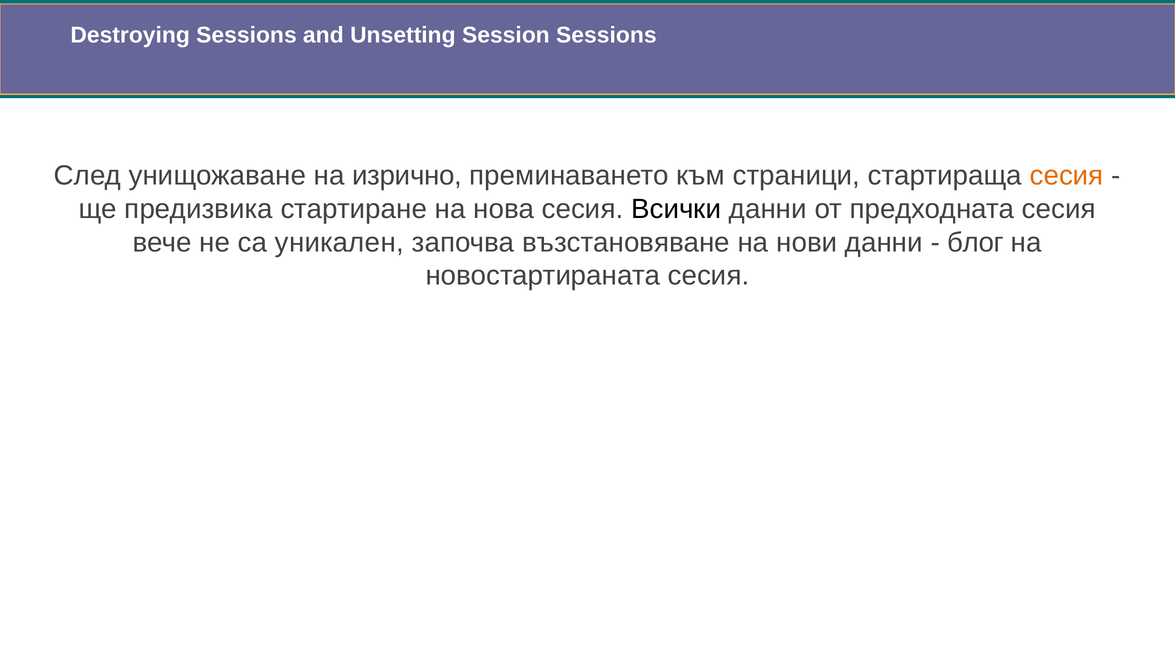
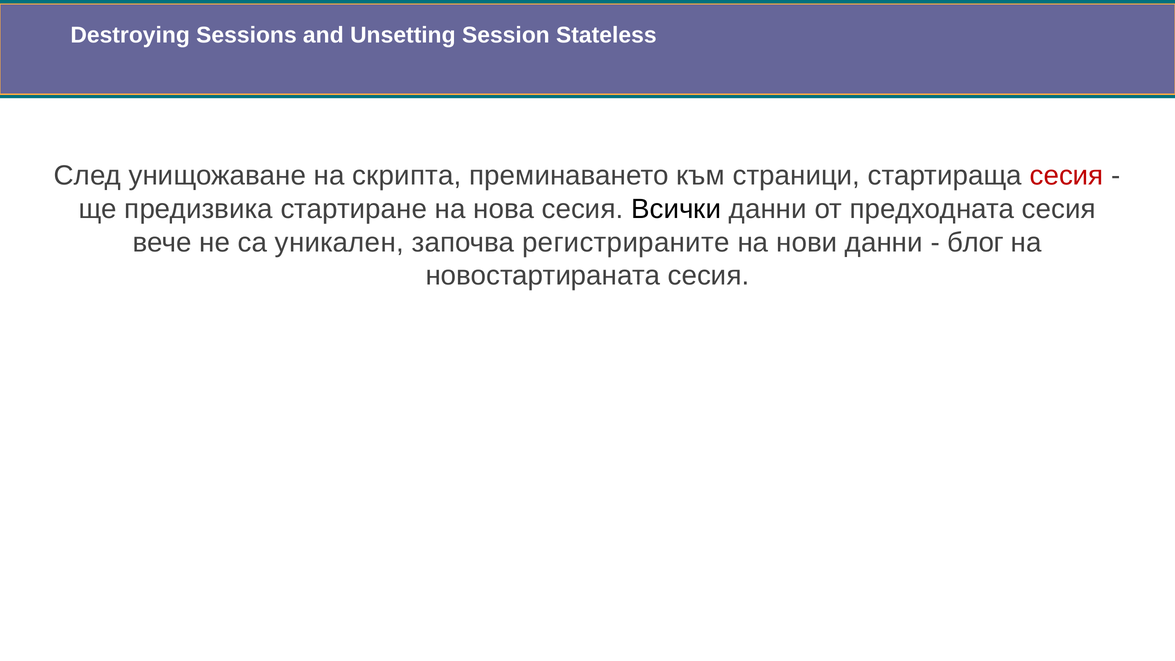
Session Sessions: Sessions -> Stateless
изрично: изрично -> скрипта
сесия at (1067, 176) colour: orange -> red
възстановяване: възстановяване -> регистрираните
